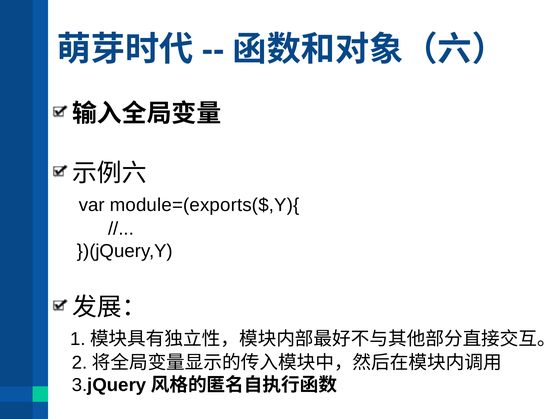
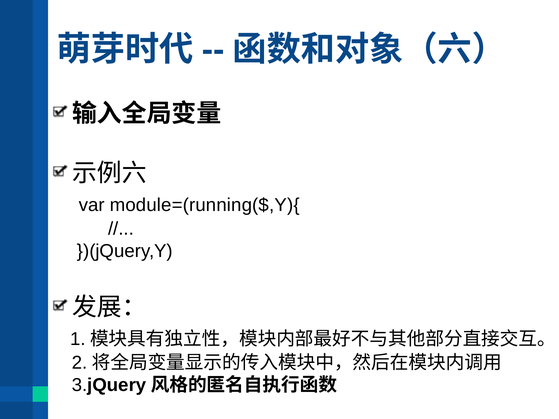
module=(exports($,Y){: module=(exports($,Y){ -> module=(running($,Y){
